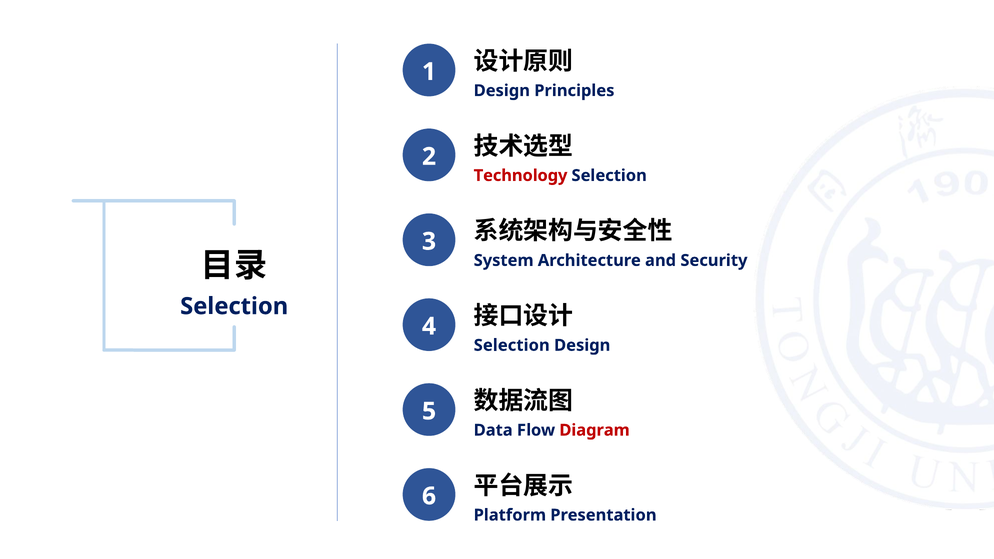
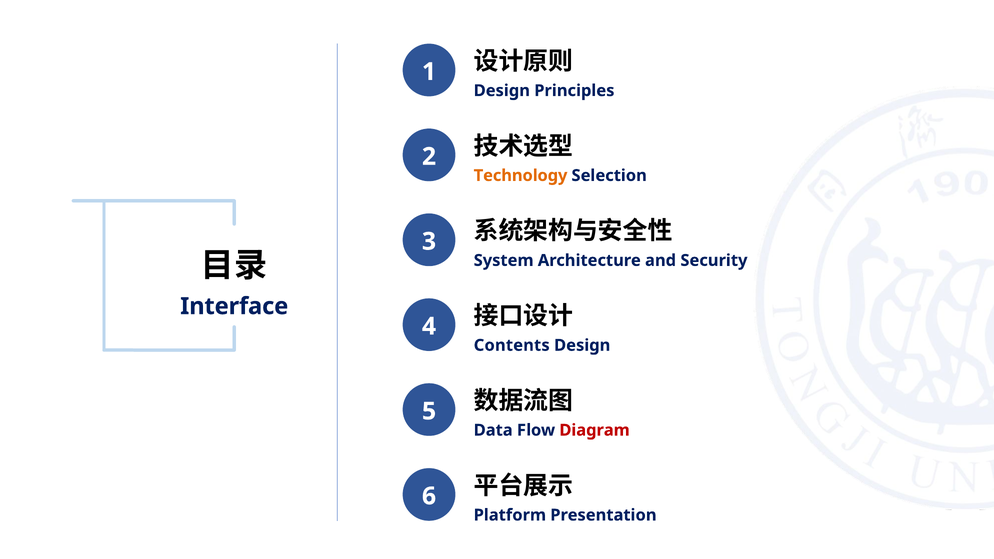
Technology colour: red -> orange
Selection at (234, 306): Selection -> Interface
Selection at (512, 345): Selection -> Contents
